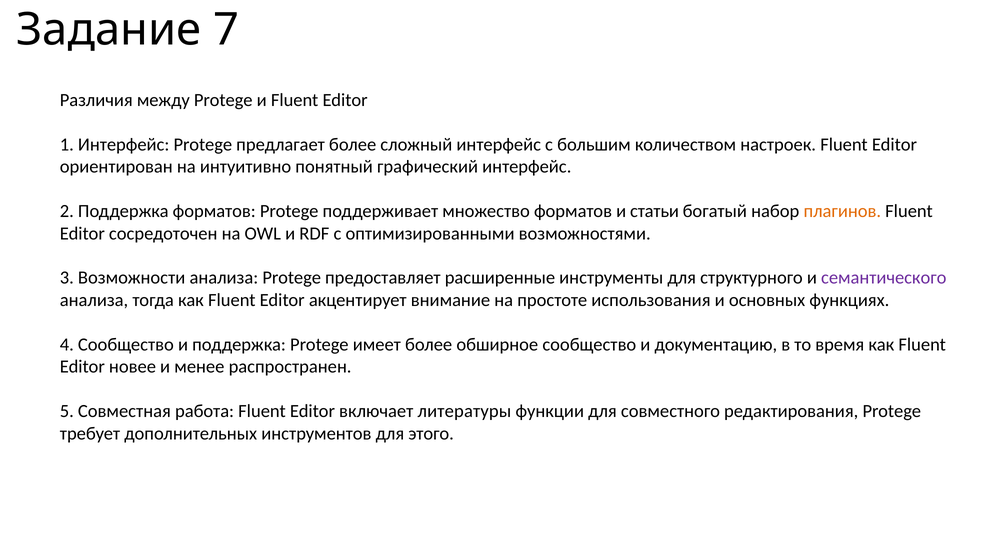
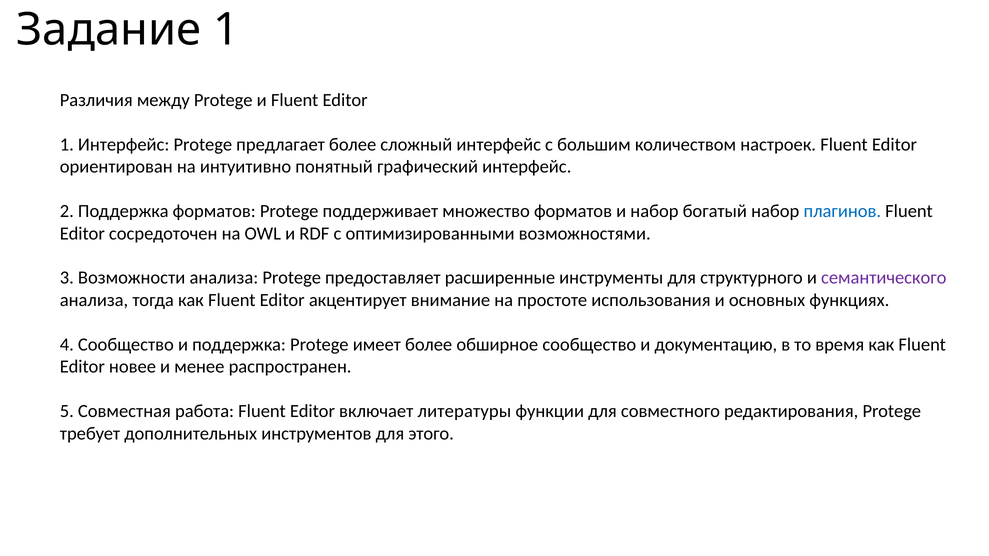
Задание 7: 7 -> 1
и статьи: статьи -> набор
плагинов colour: orange -> blue
